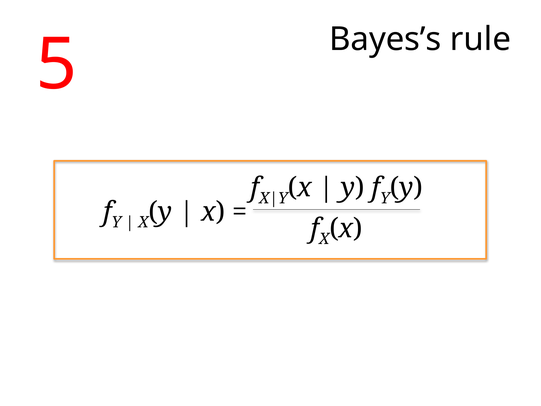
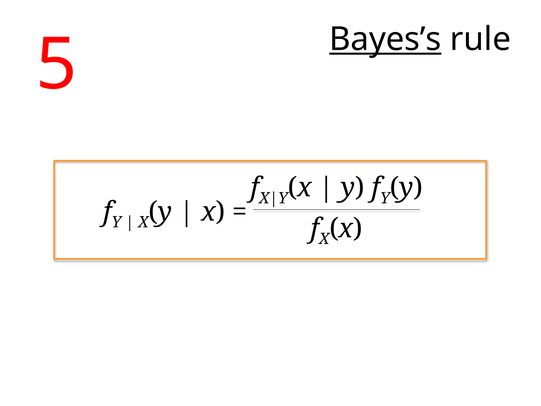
Bayes’s underline: none -> present
